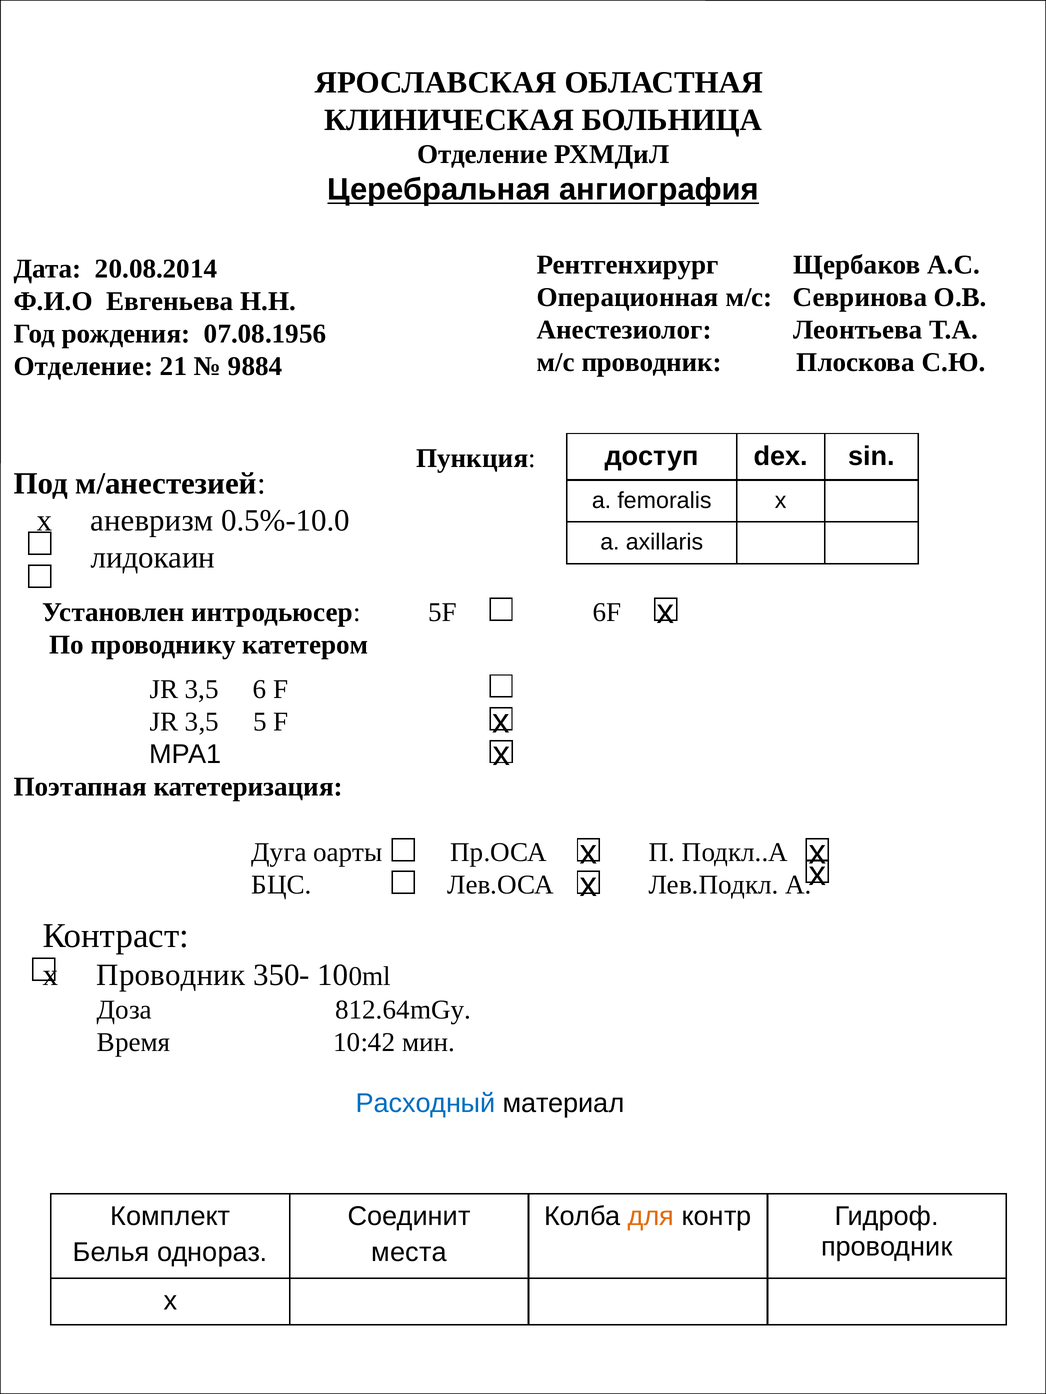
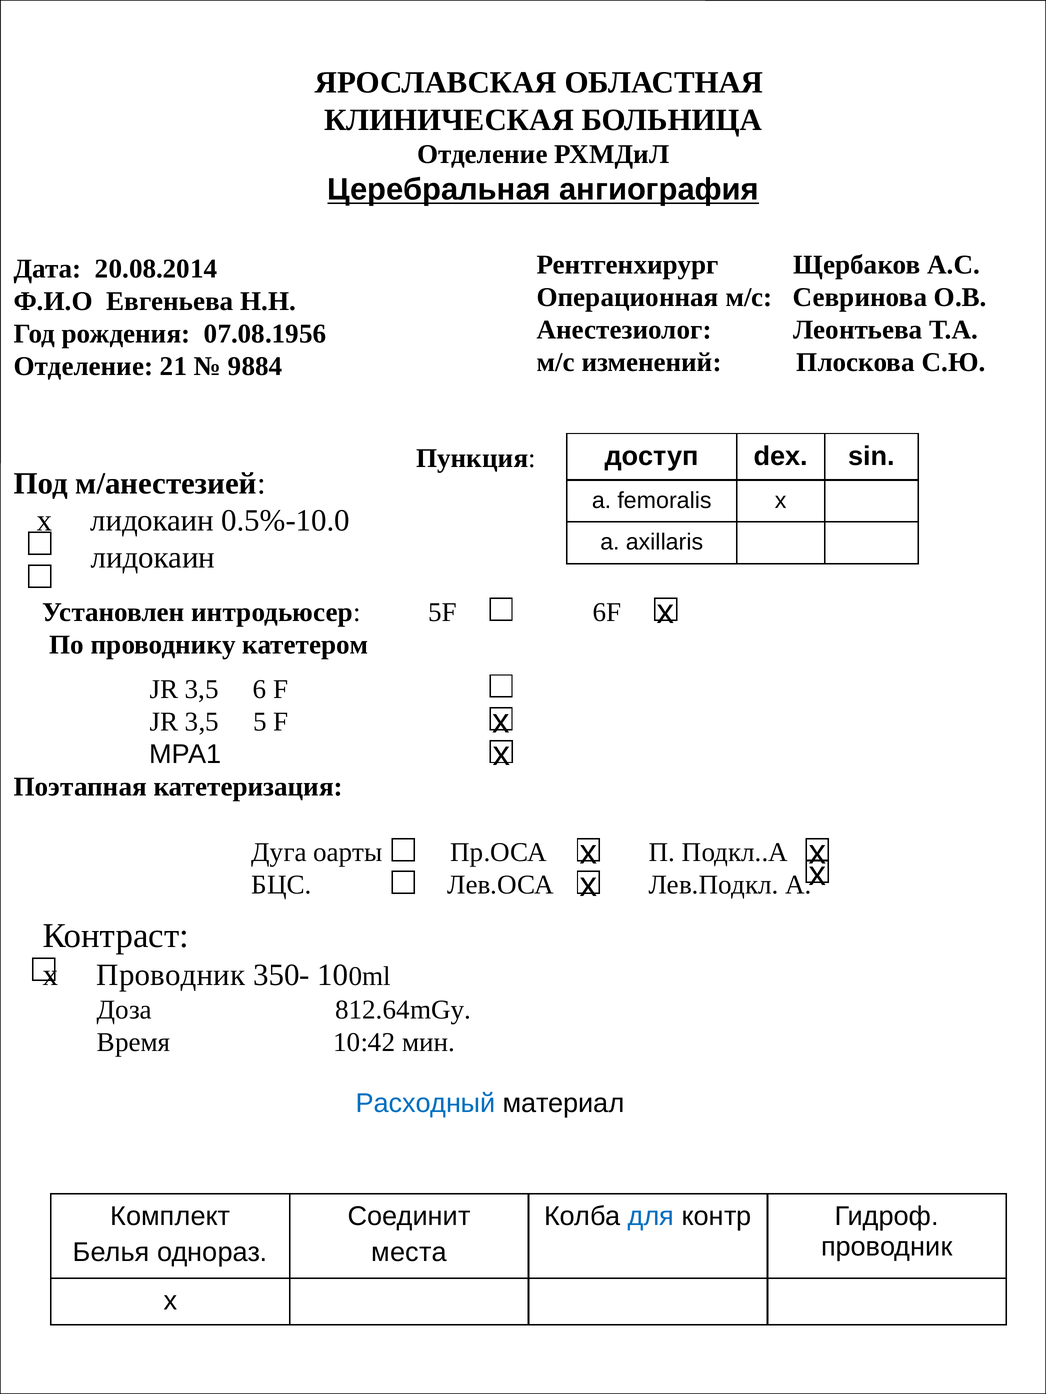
м/с проводник: проводник -> изменений
х аневризм: аневризм -> лидокаин
для colour: orange -> blue
